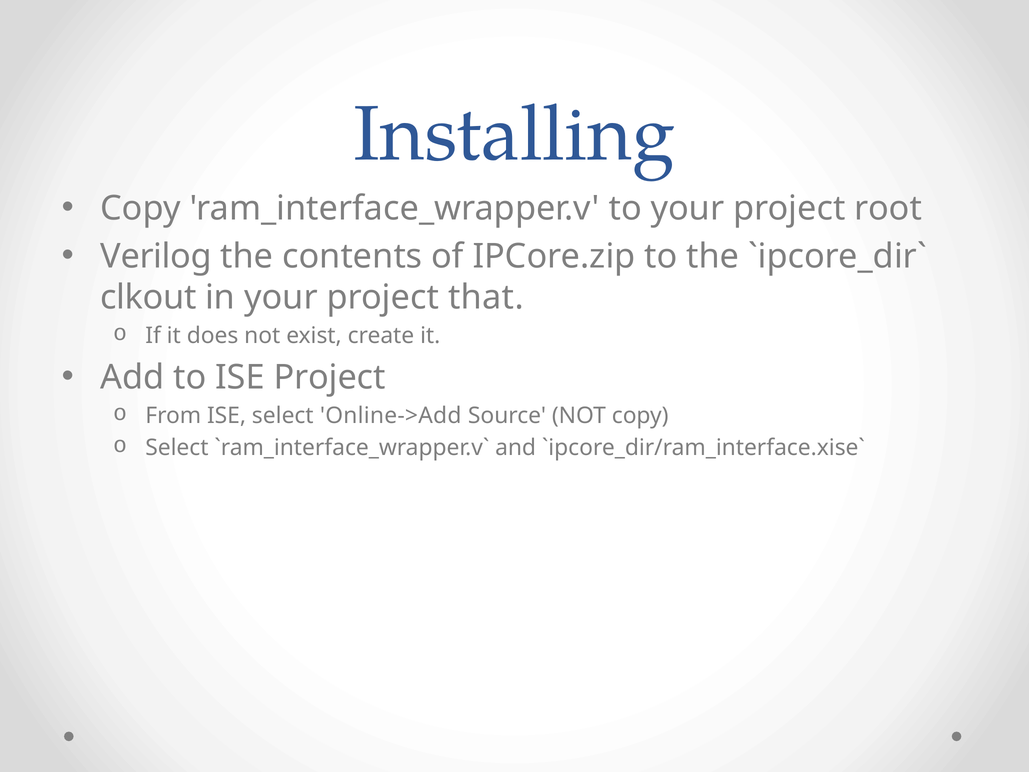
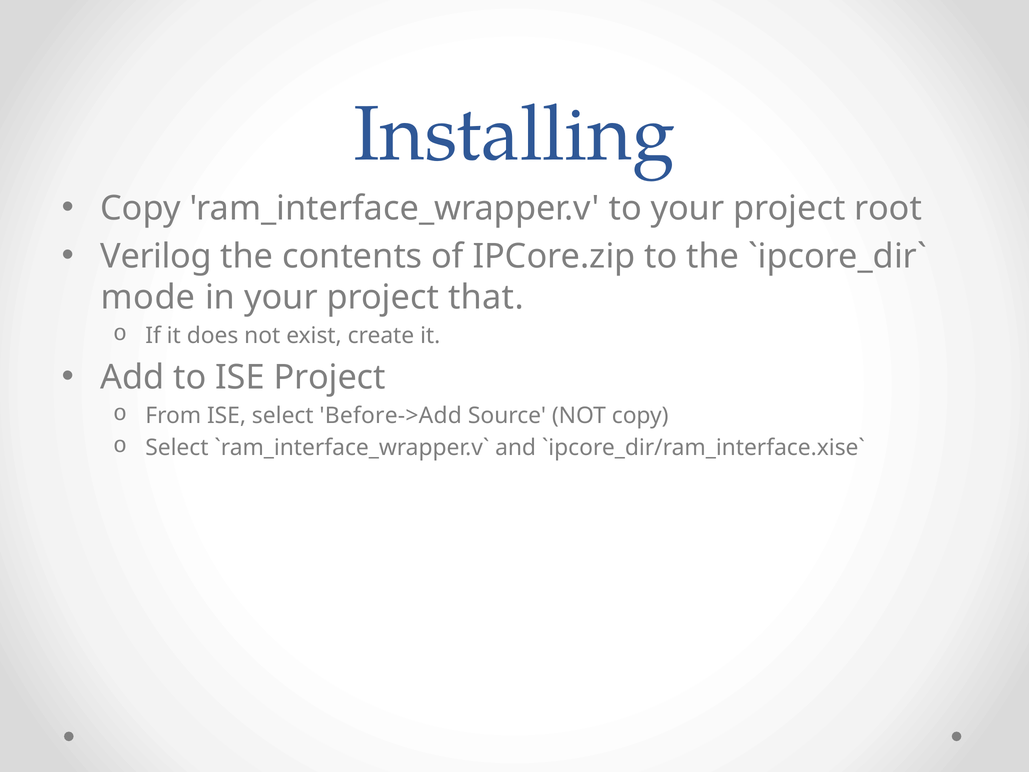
clkout: clkout -> mode
Online->Add: Online->Add -> Before->Add
